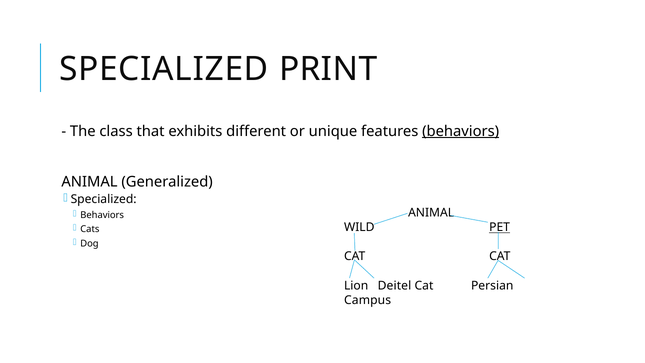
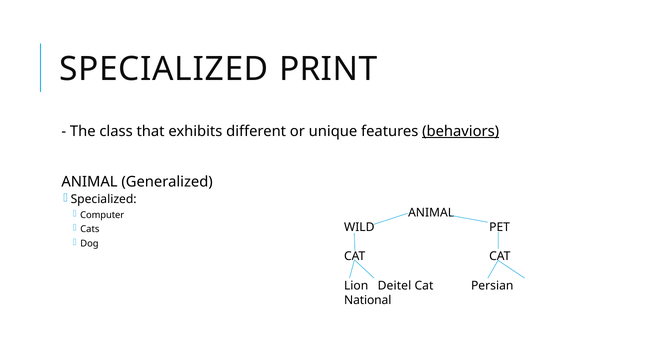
Behaviors at (102, 215): Behaviors -> Computer
PET underline: present -> none
Campus: Campus -> National
